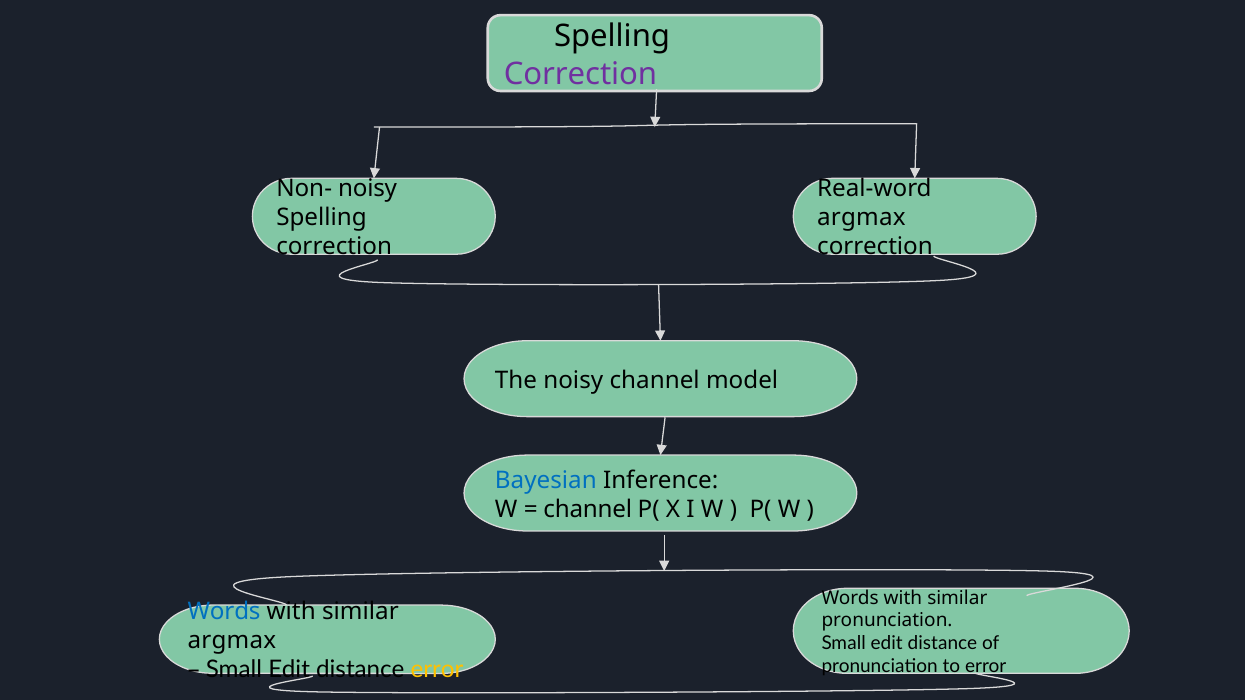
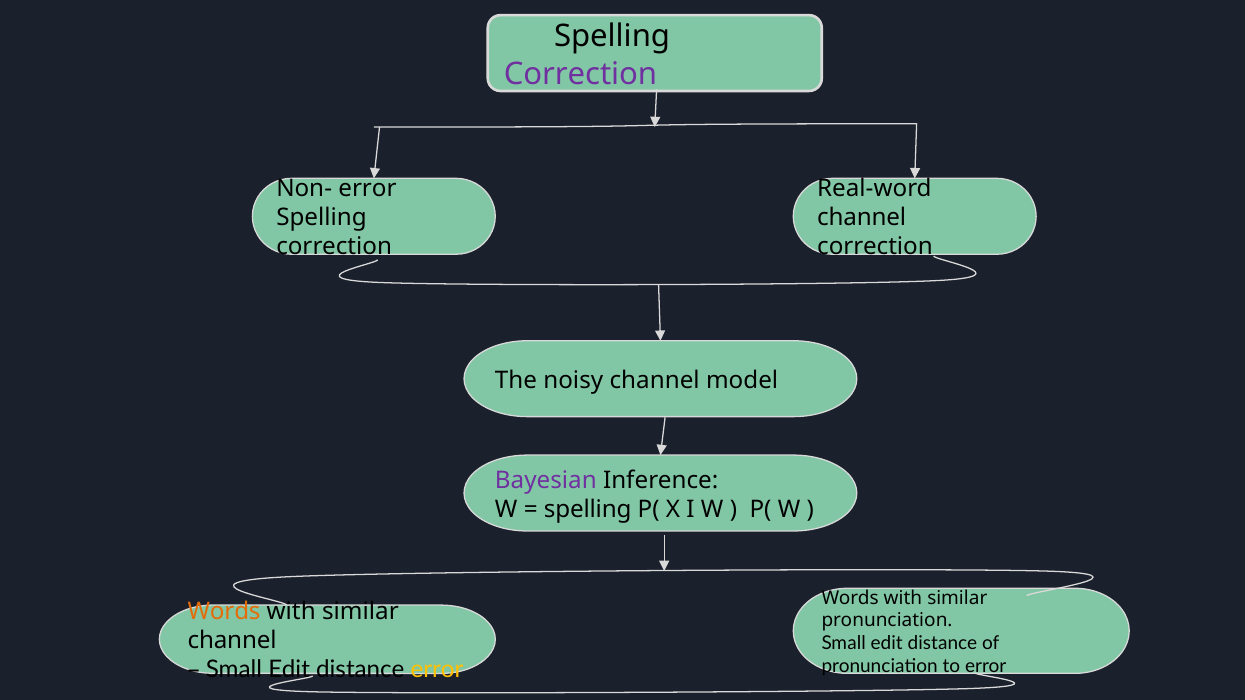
Non- noisy: noisy -> error
argmax at (861, 218): argmax -> channel
Bayesian colour: blue -> purple
channel at (588, 509): channel -> spelling
Words at (224, 612) colour: blue -> orange
argmax at (232, 641): argmax -> channel
